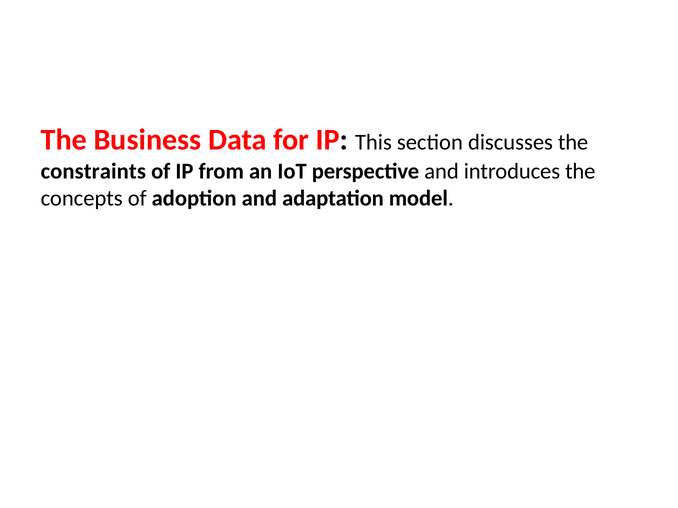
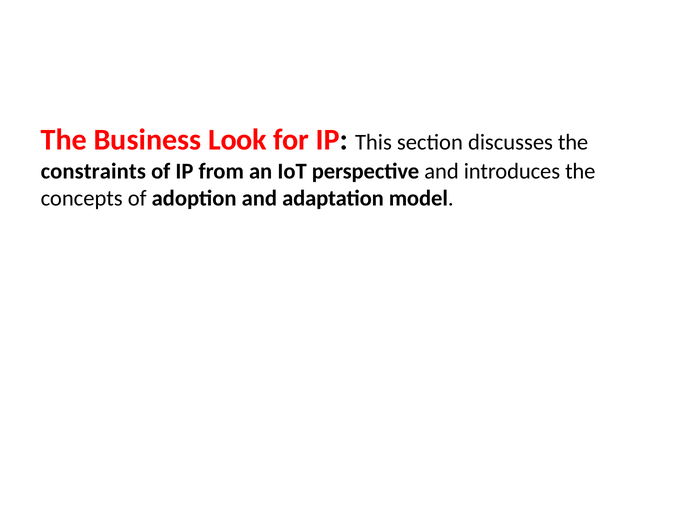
Data: Data -> Look
